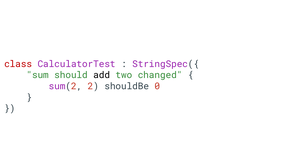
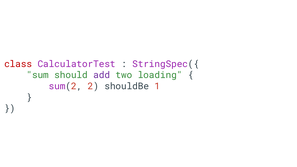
add colour: black -> purple
changed: changed -> loading
0: 0 -> 1
